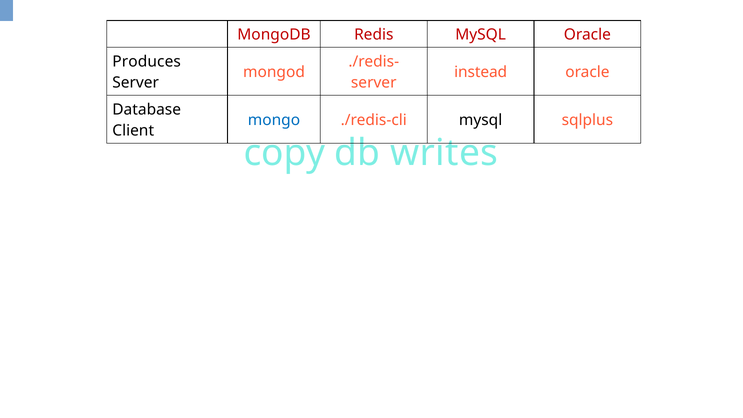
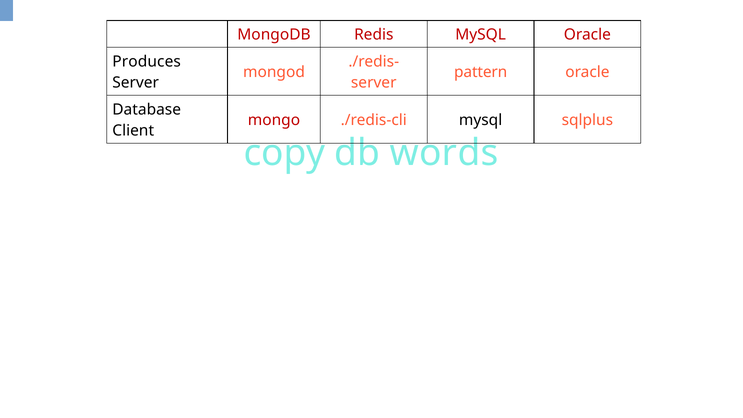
instead: instead -> pattern
mongo colour: blue -> red
writes: writes -> words
